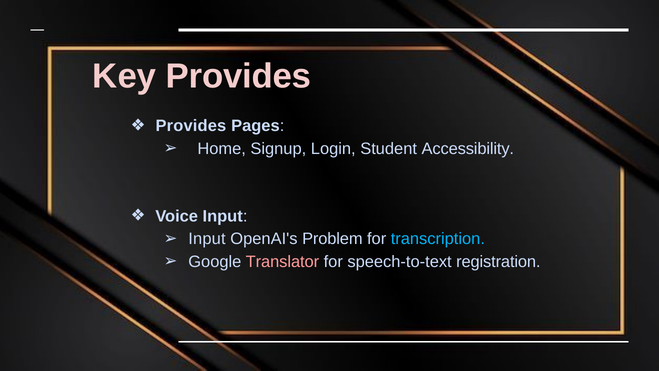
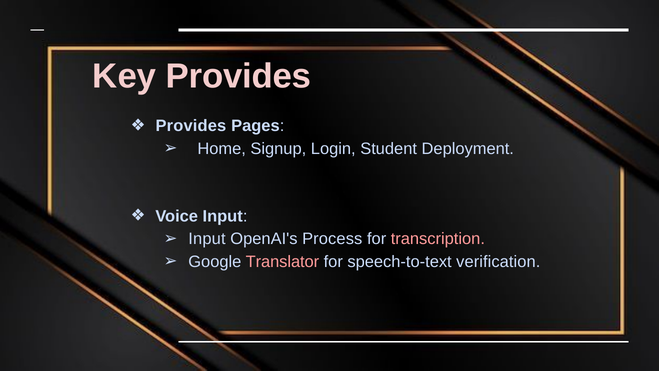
Accessibility: Accessibility -> Deployment
Problem: Problem -> Process
transcription colour: light blue -> pink
registration: registration -> verification
